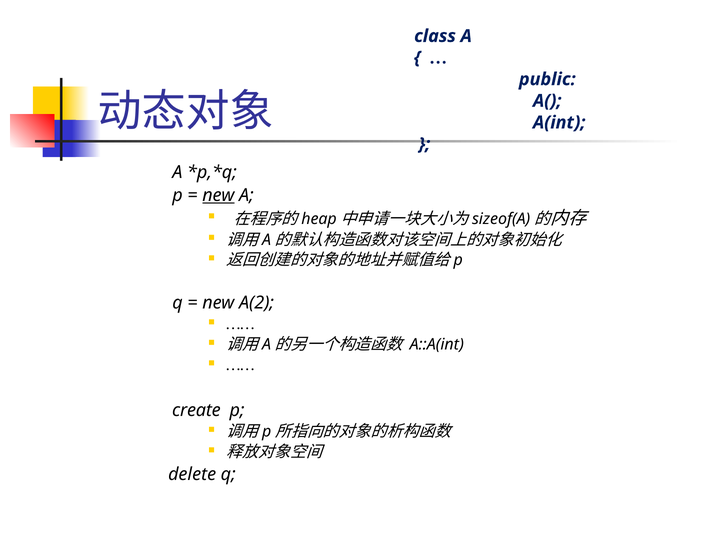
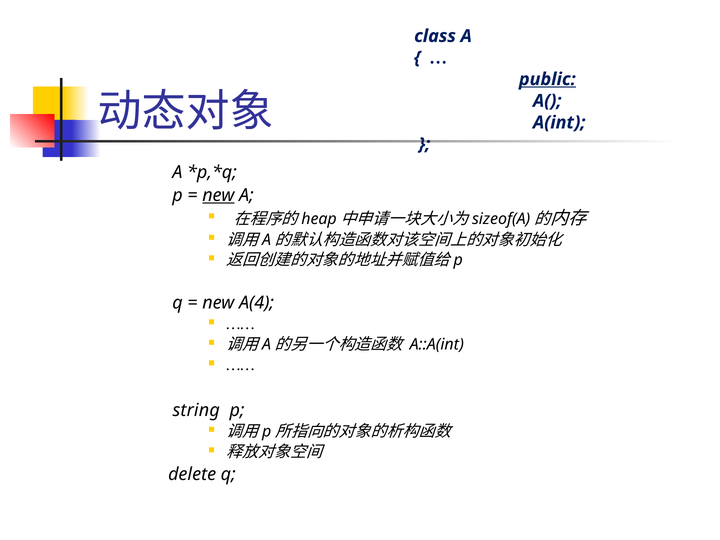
public underline: none -> present
A(2: A(2 -> A(4
create: create -> string
